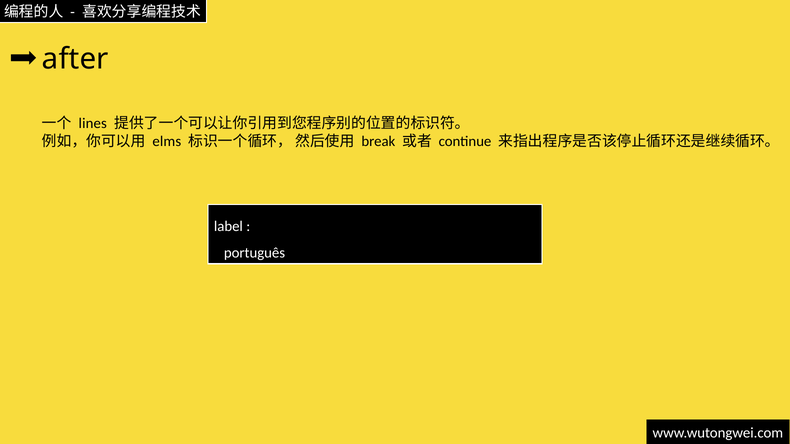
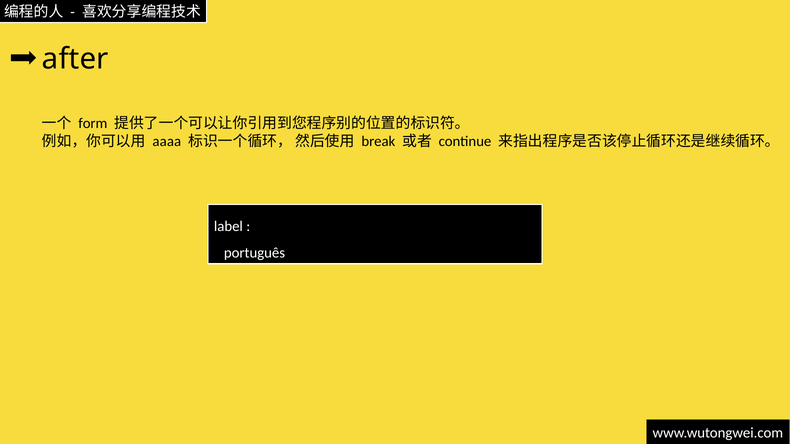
lines: lines -> form
elms: elms -> aaaa
